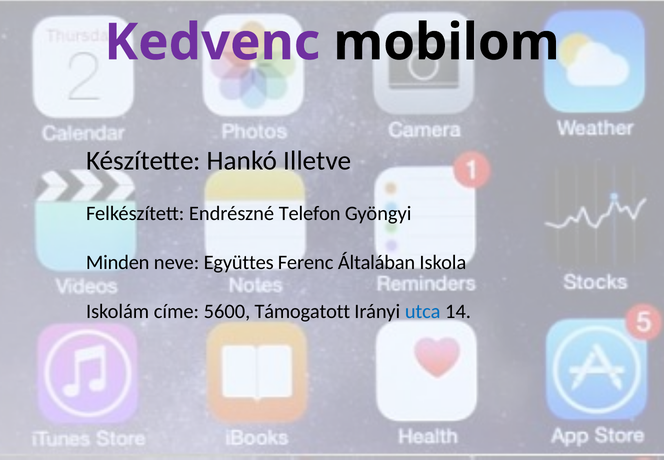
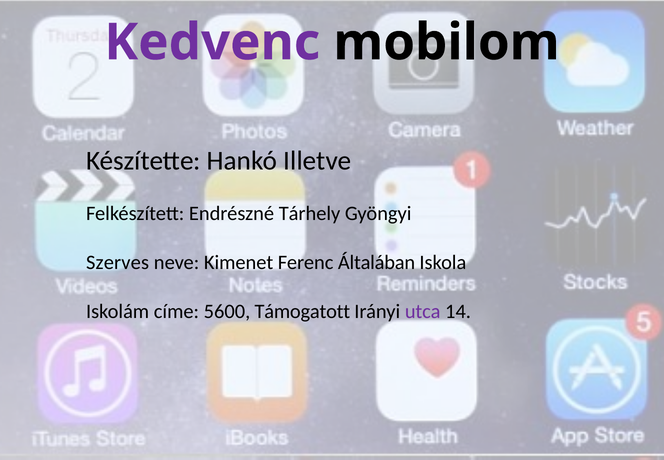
Telefon: Telefon -> Tárhely
Minden: Minden -> Szerves
Együttes: Együttes -> Kimenet
utca colour: blue -> purple
